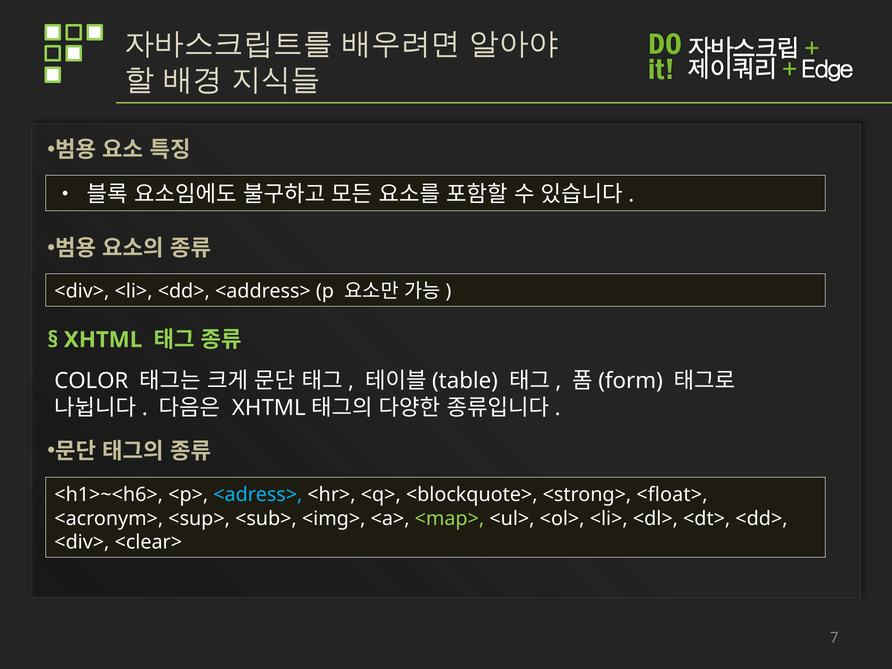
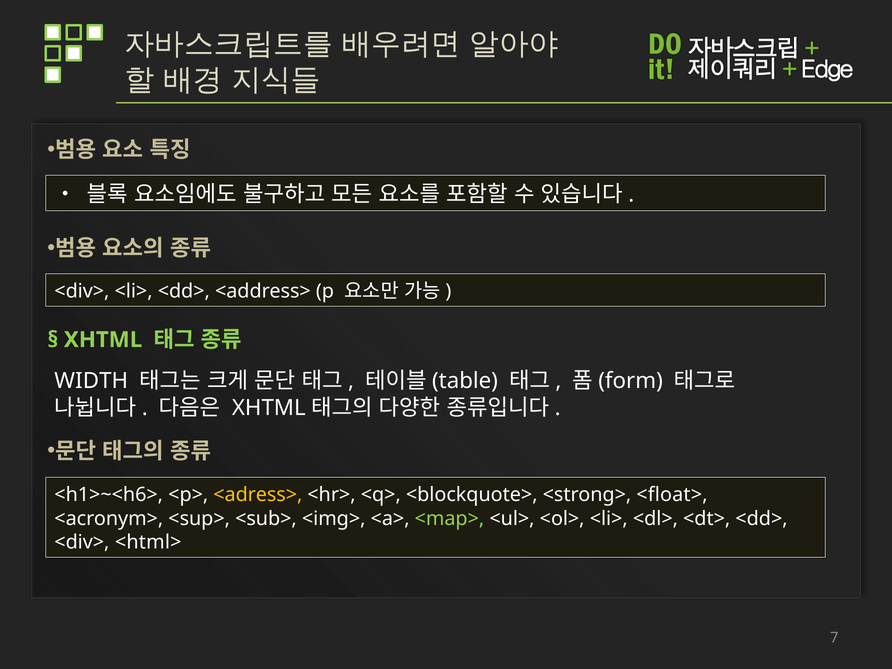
COLOR: COLOR -> WIDTH
<adress> colour: light blue -> yellow
<clear>: <clear> -> <html>
